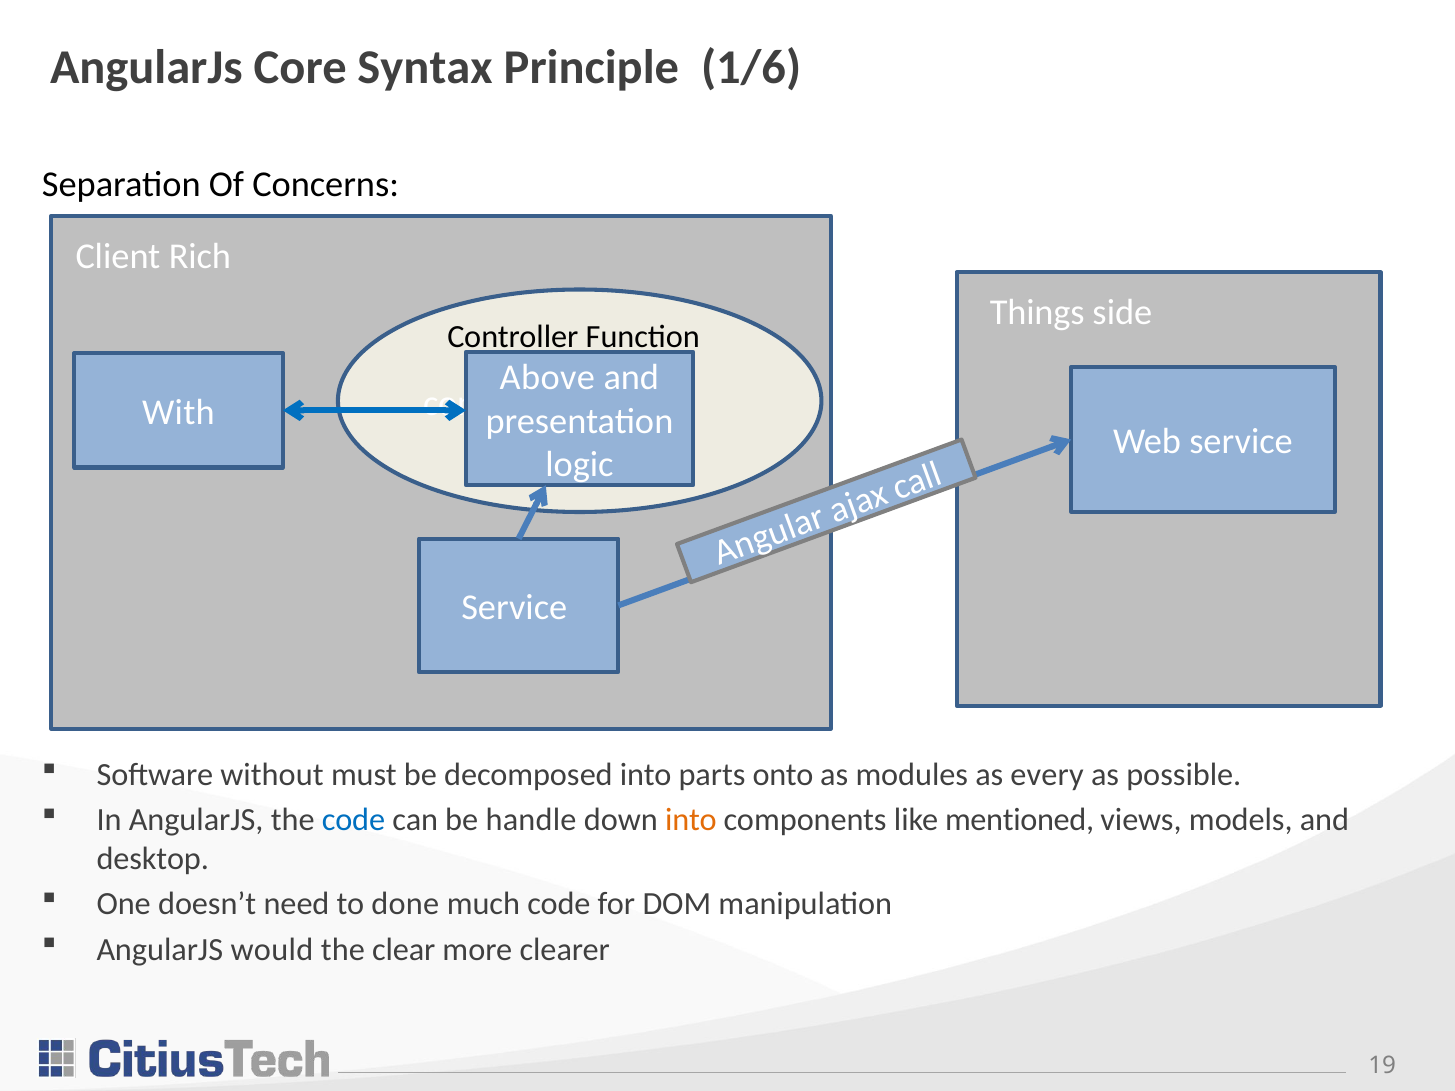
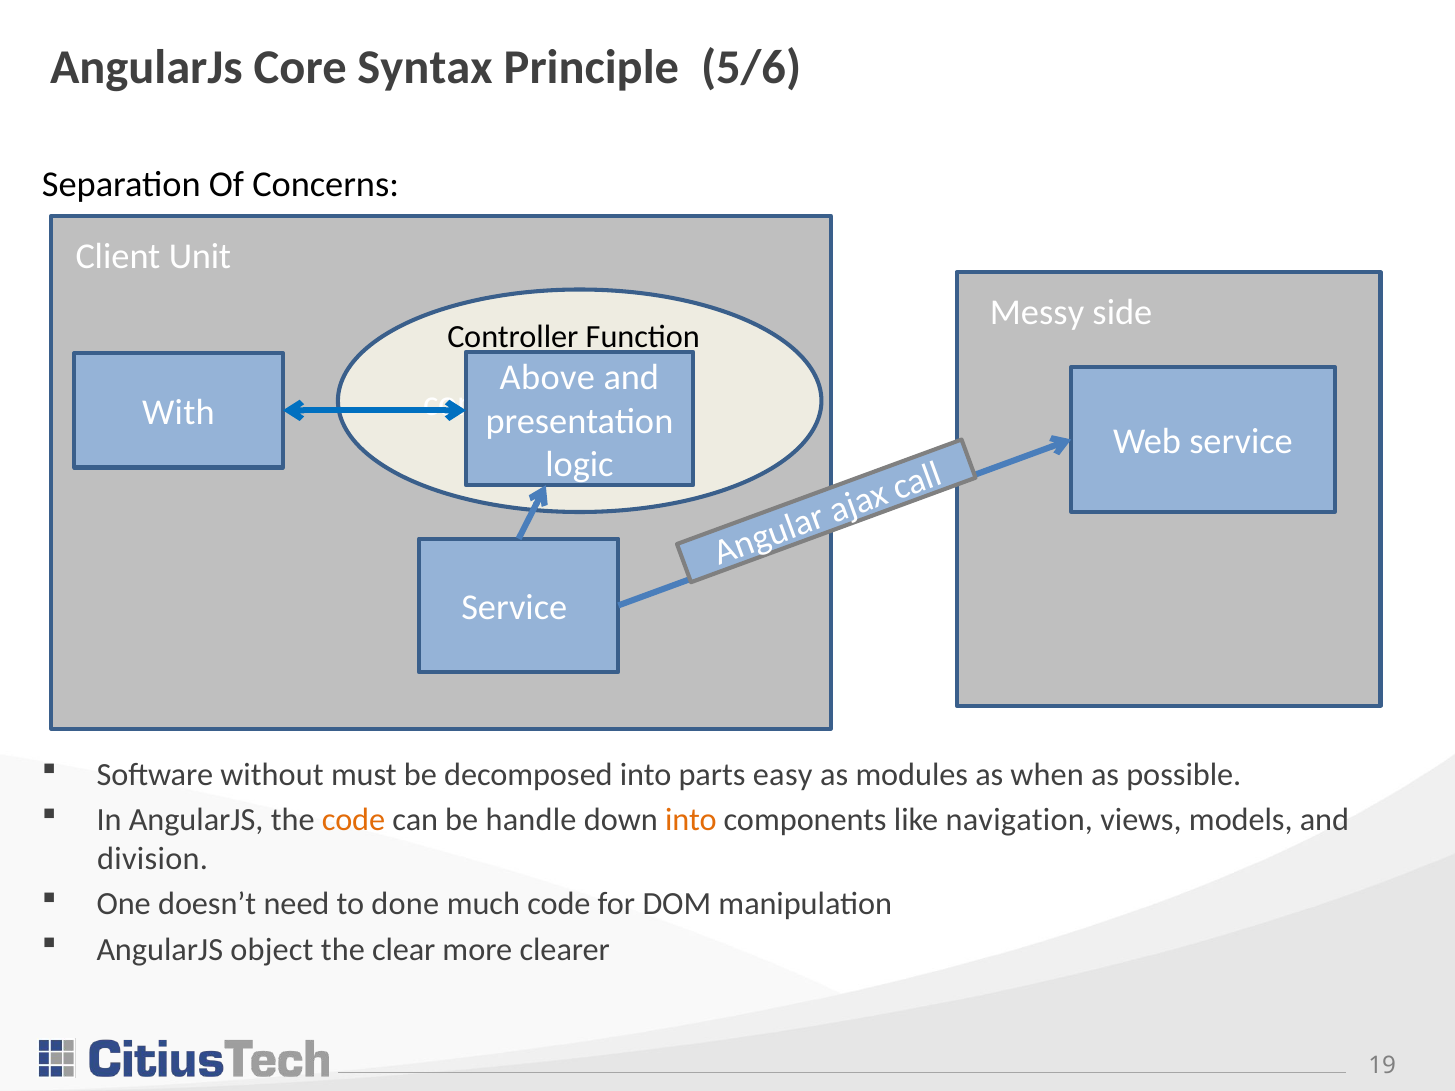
1/6: 1/6 -> 5/6
Rich: Rich -> Unit
Things: Things -> Messy
onto: onto -> easy
every: every -> when
code at (353, 820) colour: blue -> orange
mentioned: mentioned -> navigation
desktop: desktop -> division
would: would -> object
